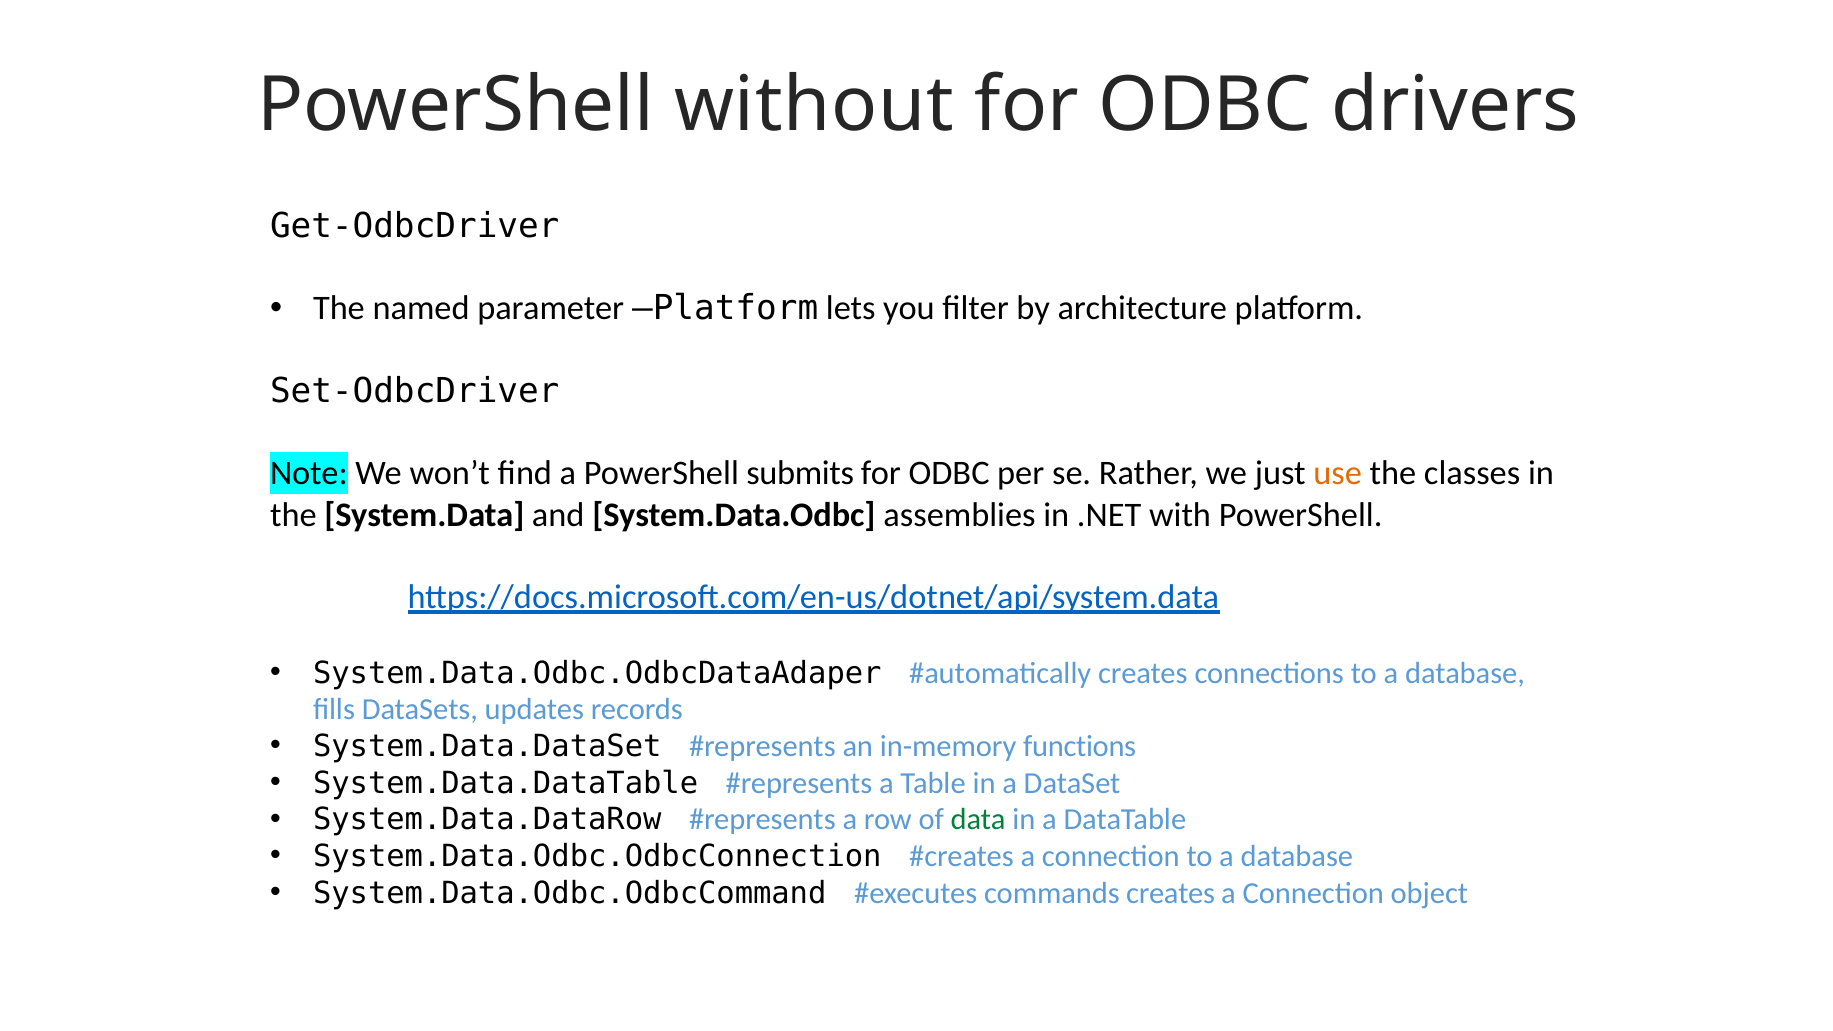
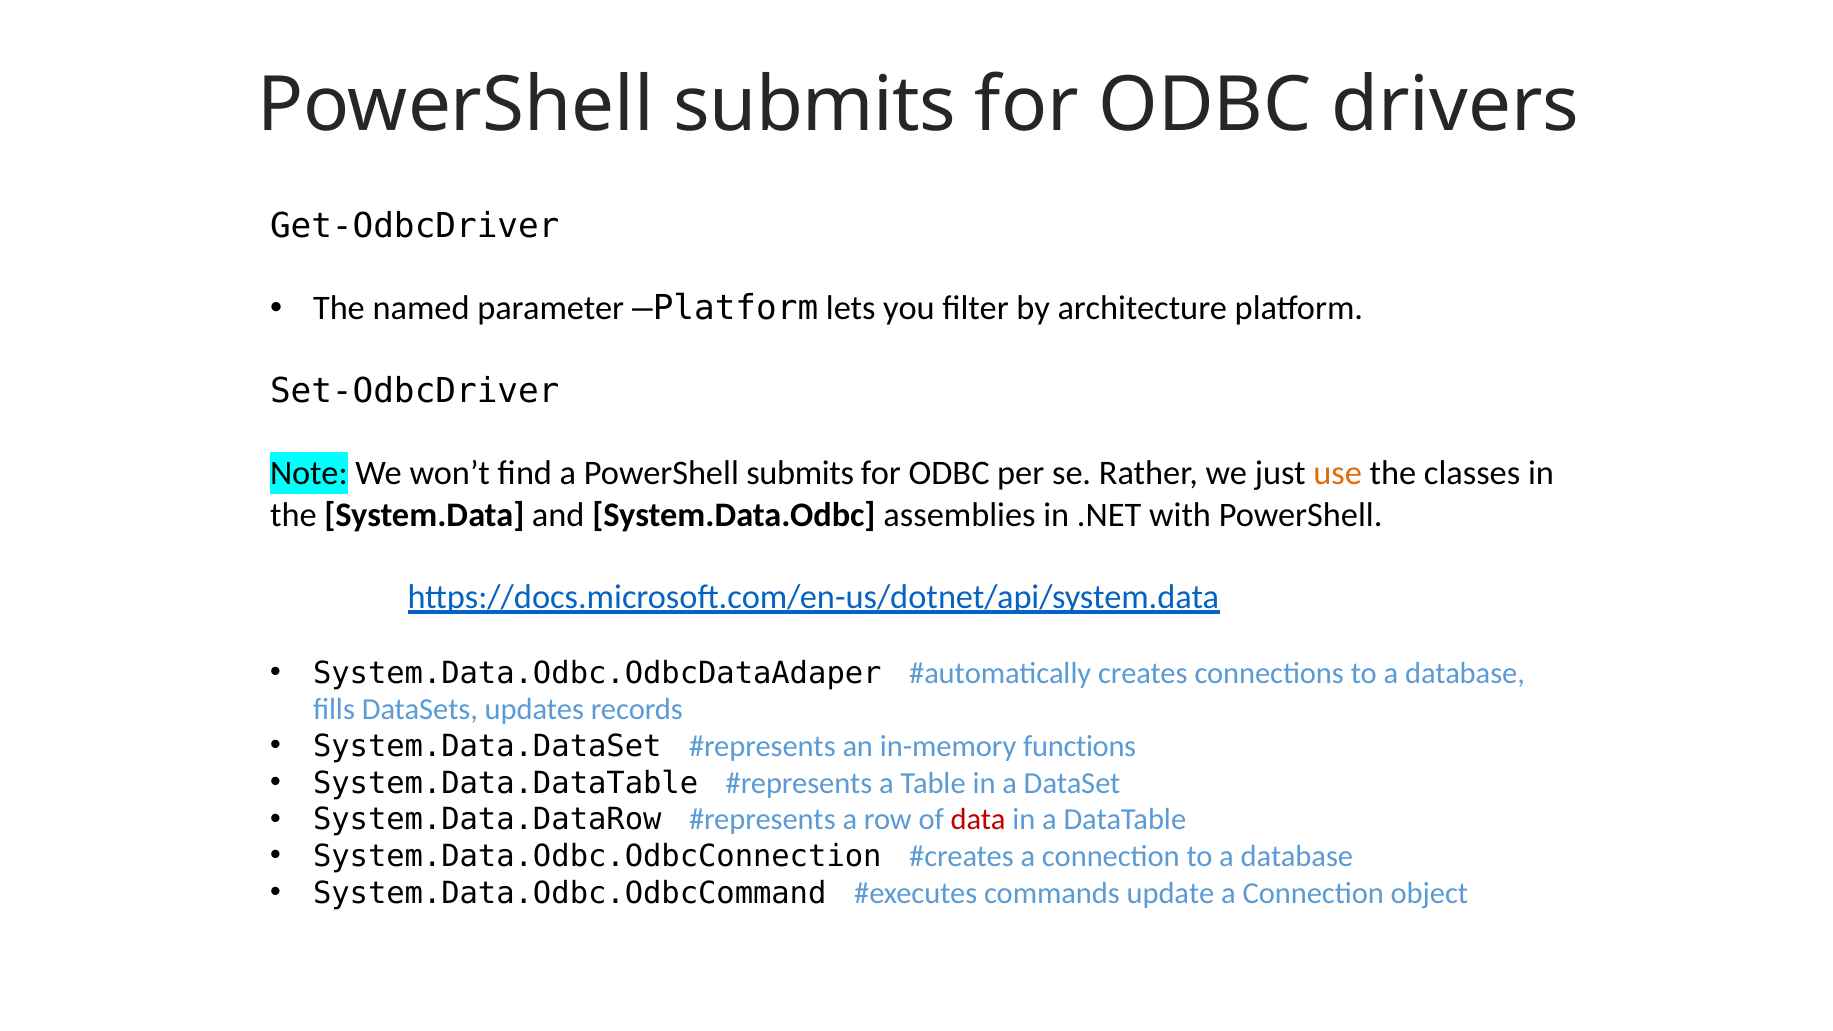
without at (814, 105): without -> submits
data colour: green -> red
commands creates: creates -> update
